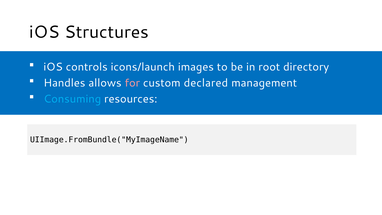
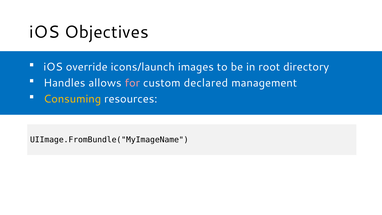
Structures: Structures -> Objectives
controls: controls -> override
Consuming colour: light blue -> yellow
